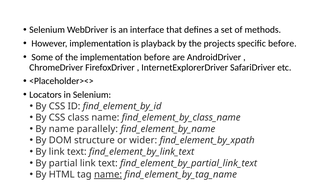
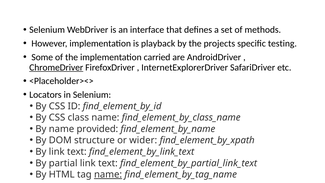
specific before: before -> testing
implementation before: before -> carried
ChromeDriver underline: none -> present
parallely: parallely -> provided
